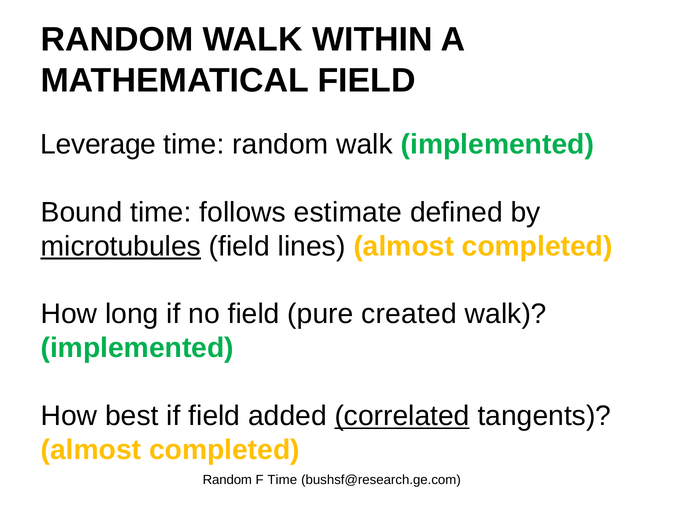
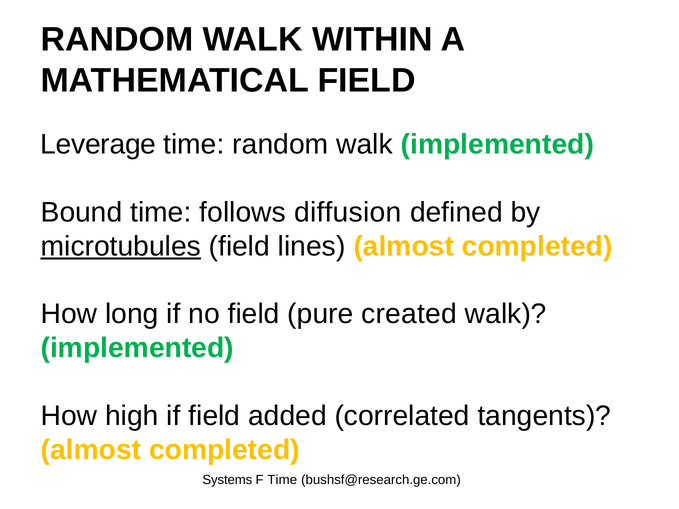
estimate: estimate -> diffusion
best: best -> high
correlated underline: present -> none
Random at (227, 480): Random -> Systems
